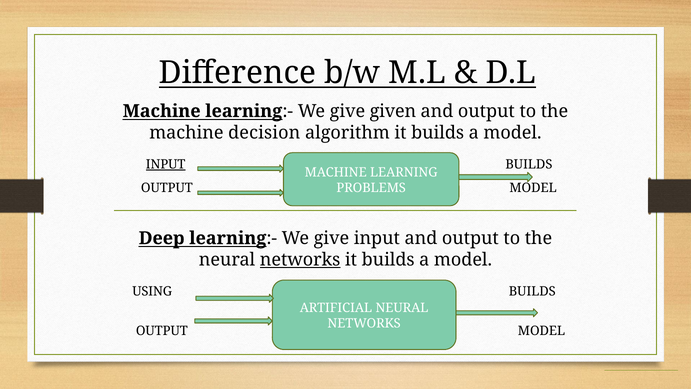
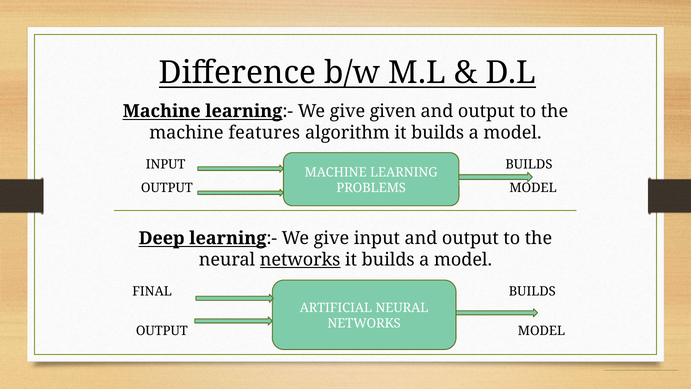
decision: decision -> features
INPUT at (166, 164) underline: present -> none
USING: USING -> FINAL
